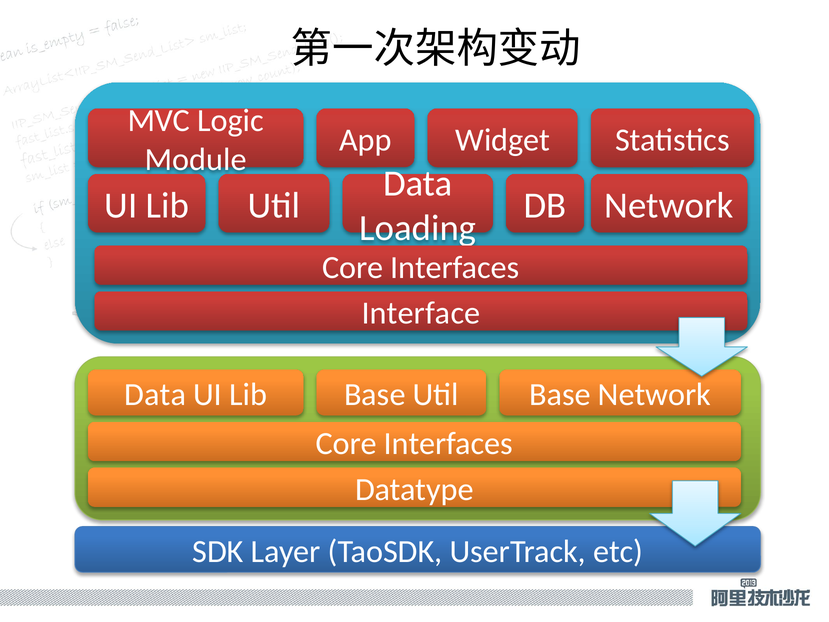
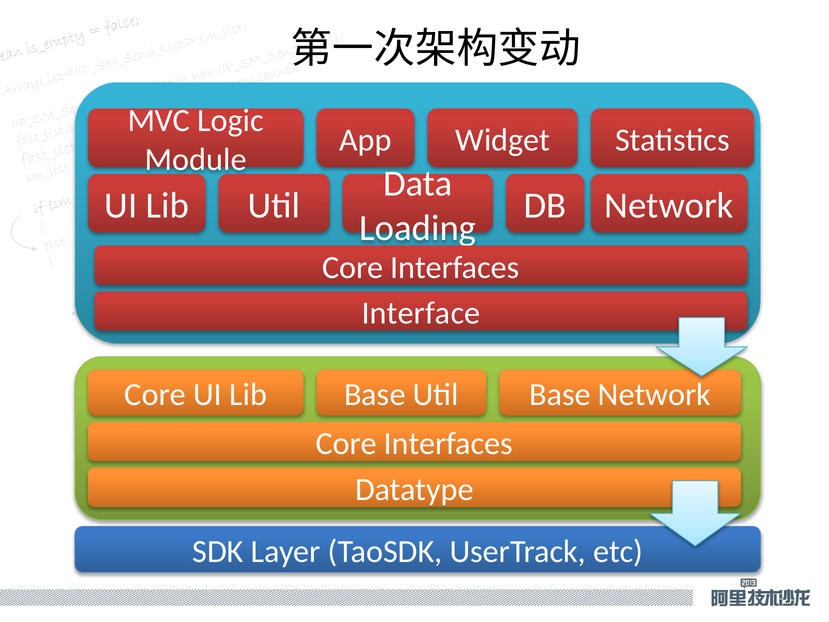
Data at (155, 395): Data -> Core
